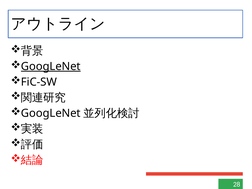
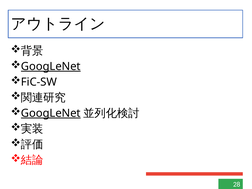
GoogLeNet at (51, 113) underline: none -> present
